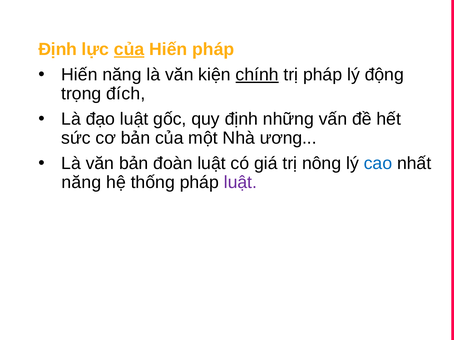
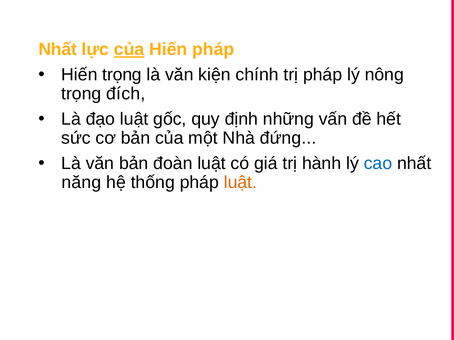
Định at (58, 49): Định -> Nhất
Hiến năng: năng -> trọng
chính underline: present -> none
động: động -> nông
ương: ương -> đứng
nông: nông -> hành
luật at (240, 183) colour: purple -> orange
